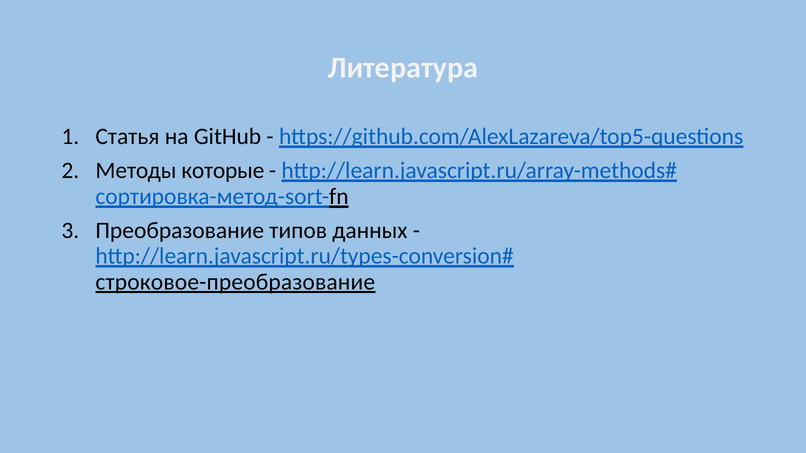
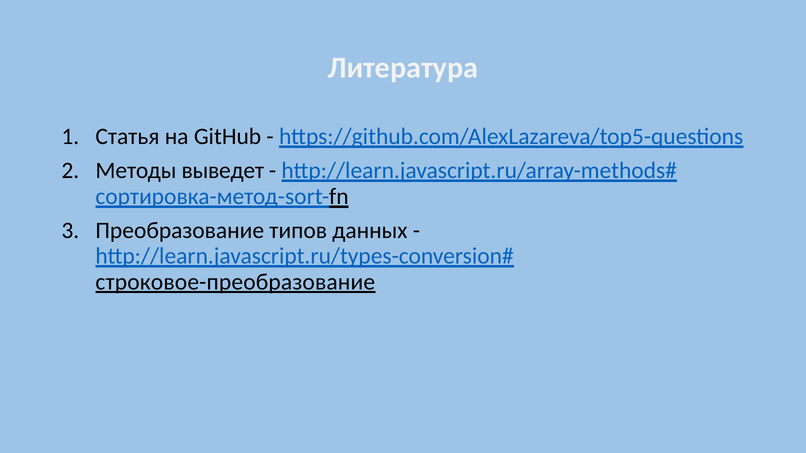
которые: которые -> выведет
